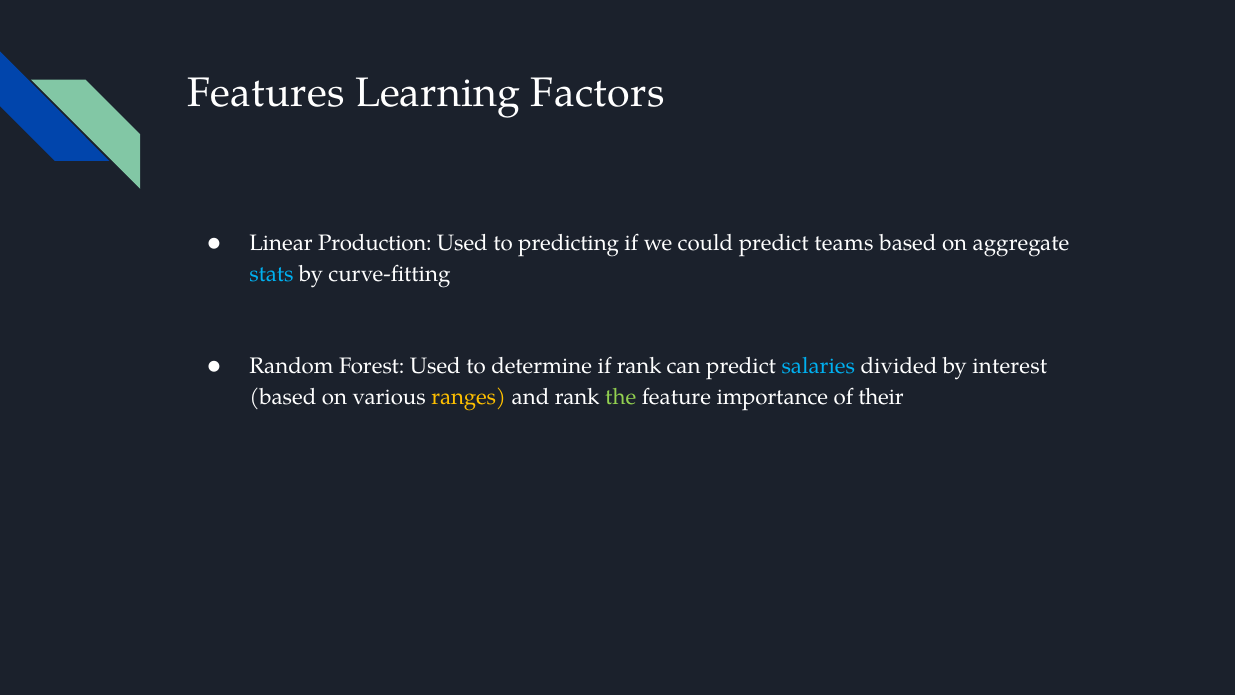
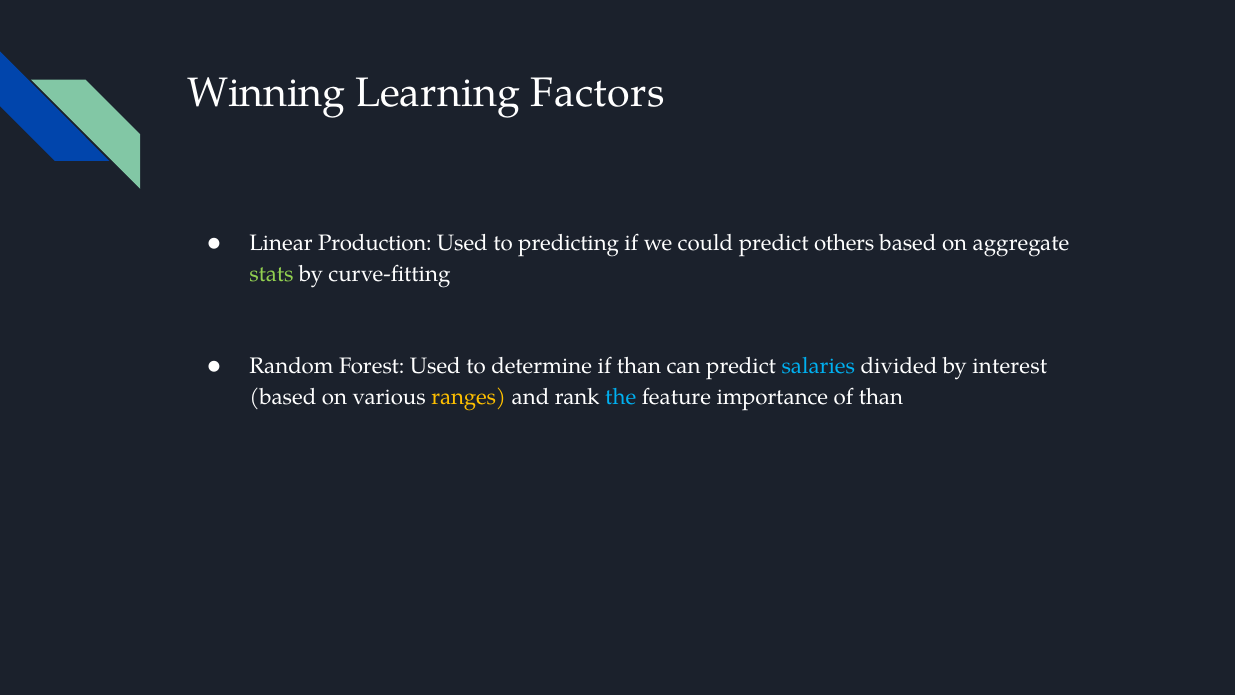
Features: Features -> Winning
teams: teams -> others
stats colour: light blue -> light green
if rank: rank -> than
the colour: light green -> light blue
of their: their -> than
